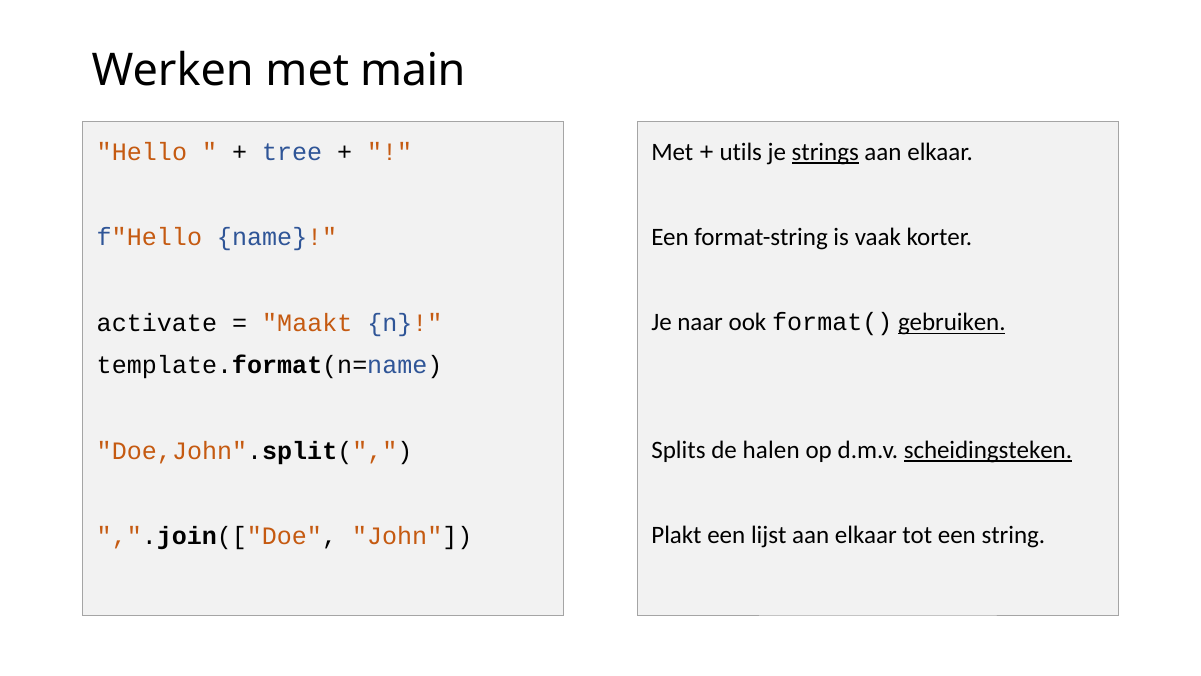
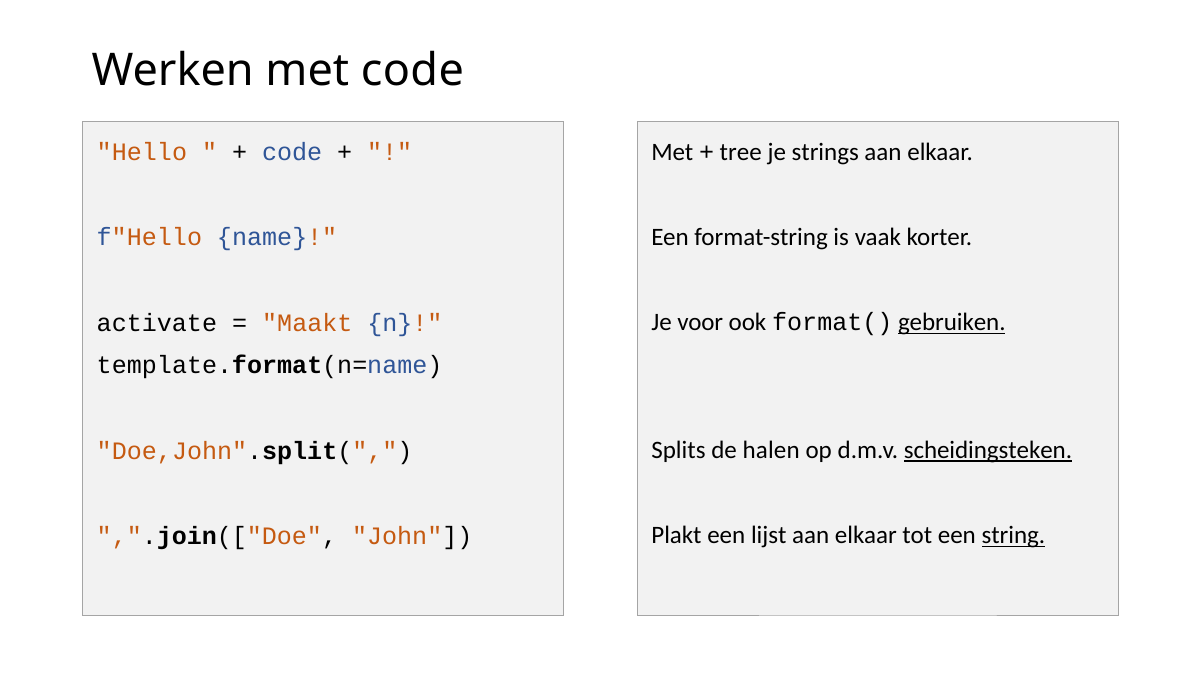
met main: main -> code
utils: utils -> tree
strings underline: present -> none
tree at (292, 152): tree -> code
naar: naar -> voor
string underline: none -> present
